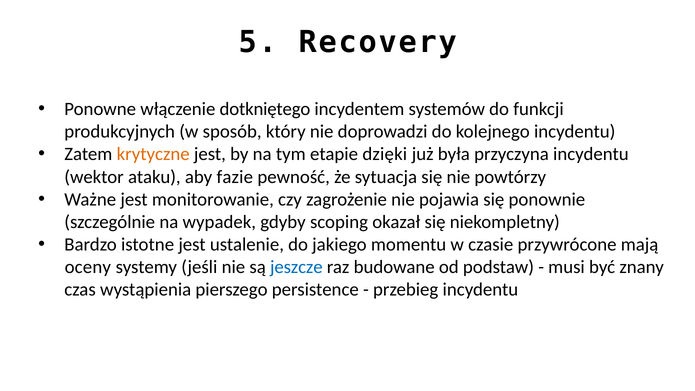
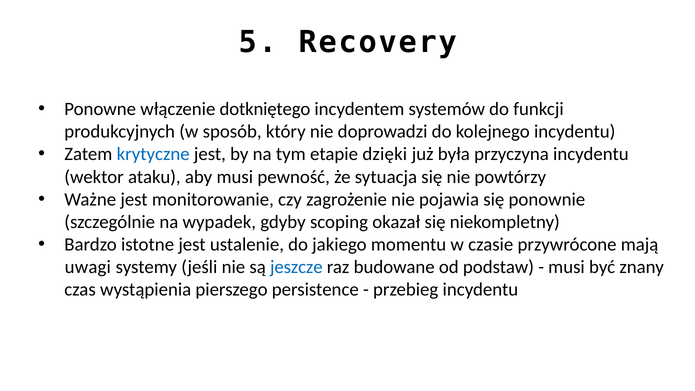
krytyczne colour: orange -> blue
aby fazie: fazie -> musi
oceny: oceny -> uwagi
